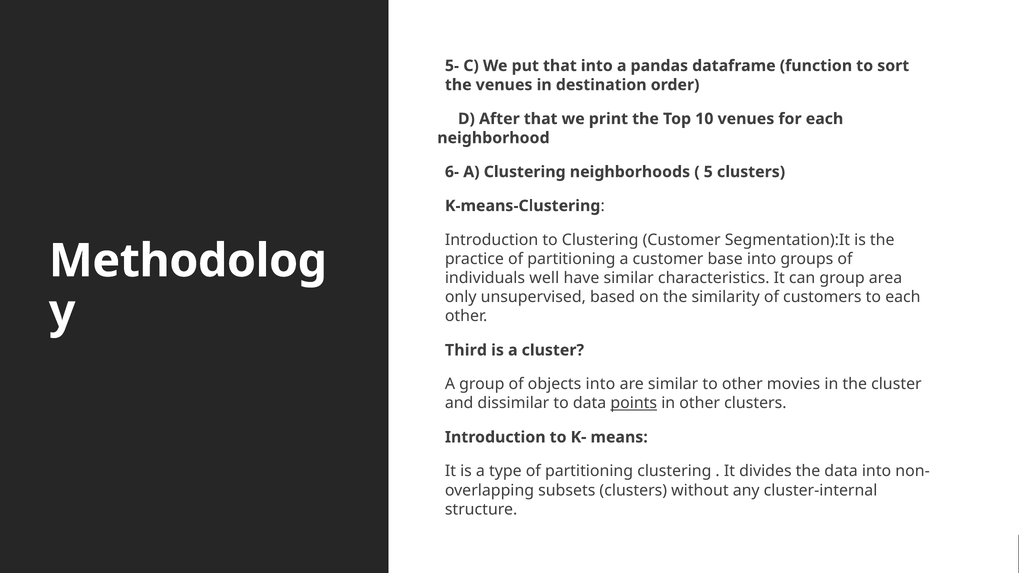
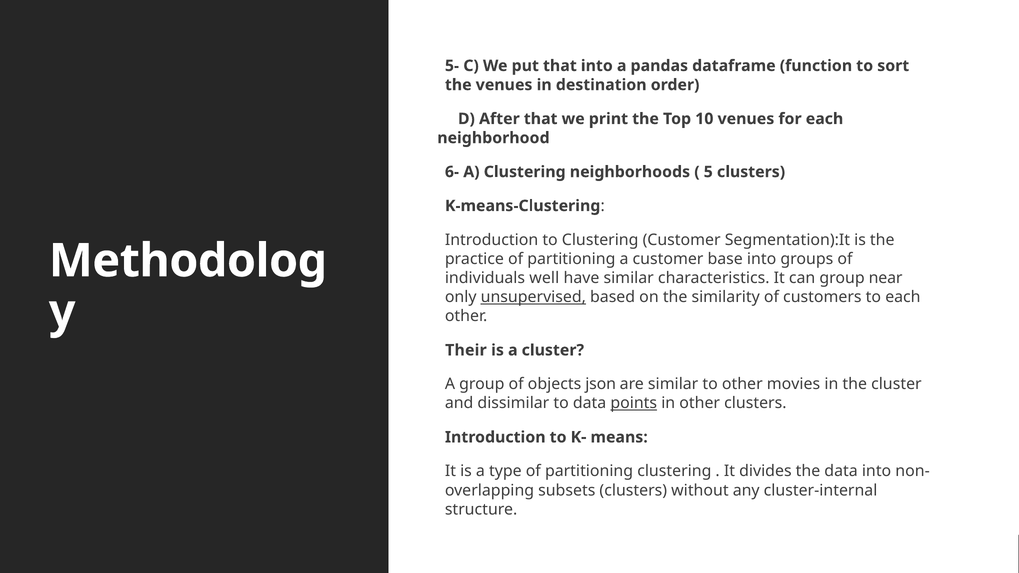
area: area -> near
unsupervised underline: none -> present
Third: Third -> Their
objects into: into -> json
